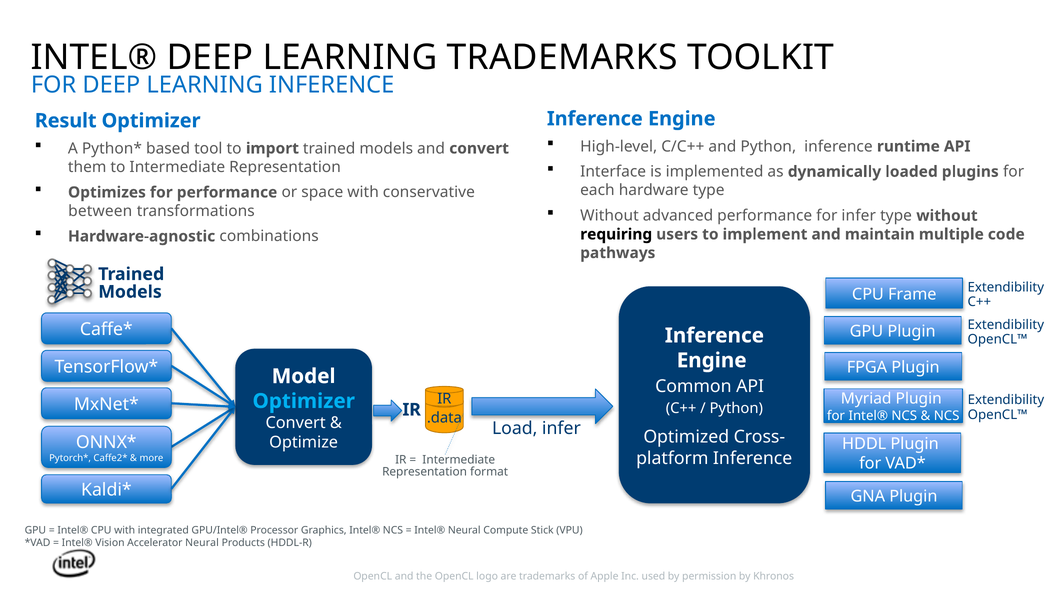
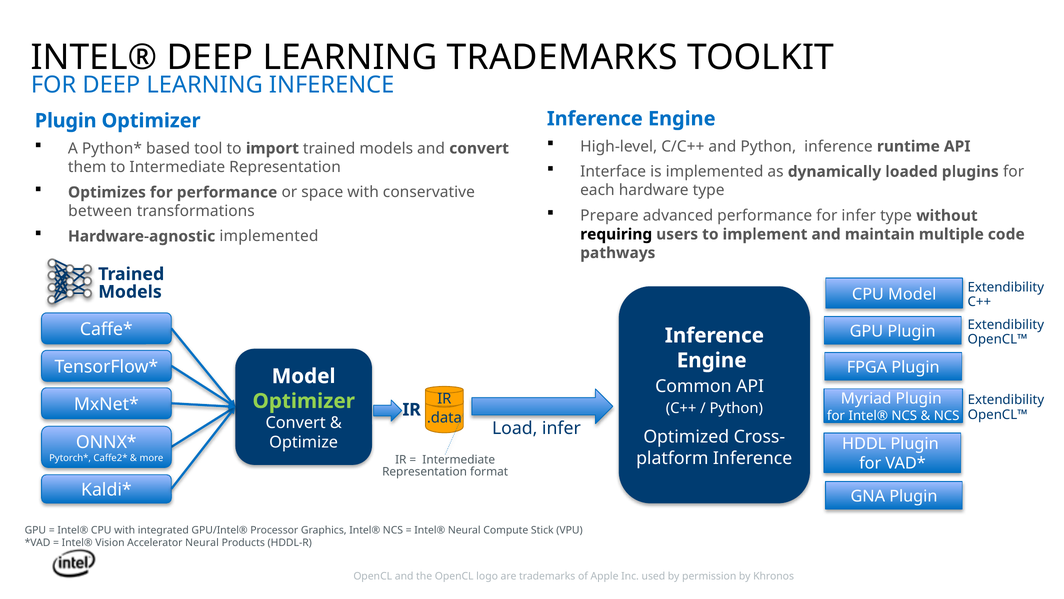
Result at (66, 121): Result -> Plugin
Without at (609, 215): Without -> Prepare
Hardware-agnostic combinations: combinations -> implemented
CPU Frame: Frame -> Model
Optimizer at (304, 401) colour: light blue -> light green
